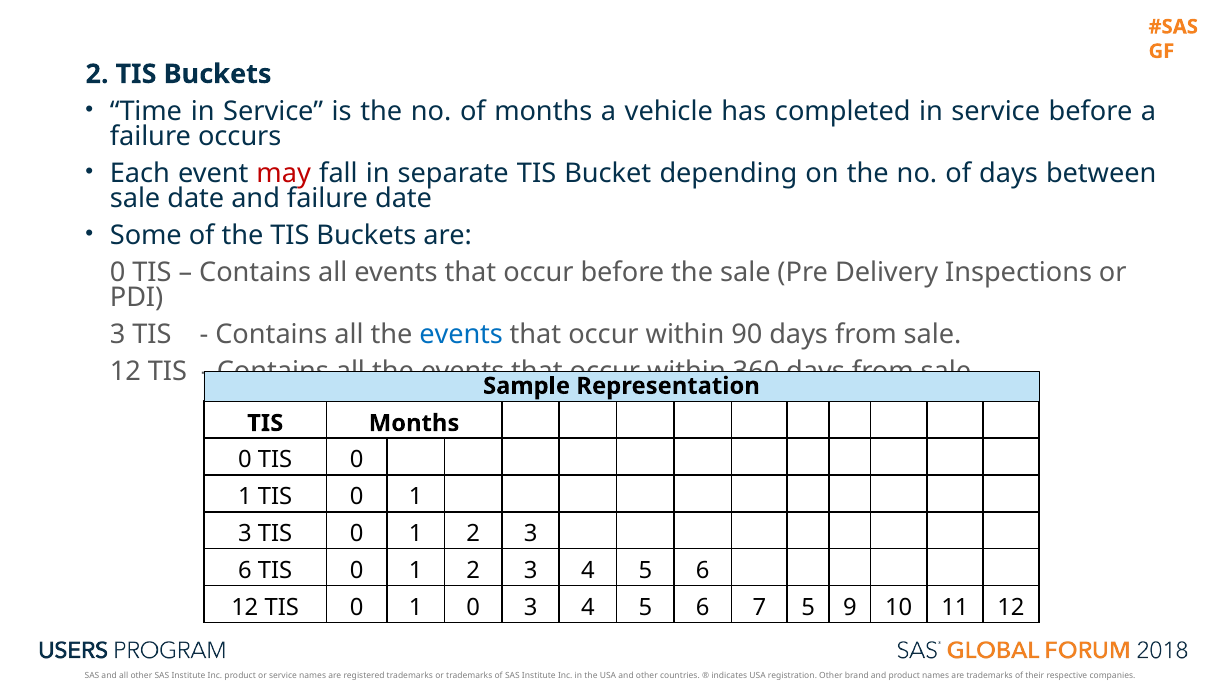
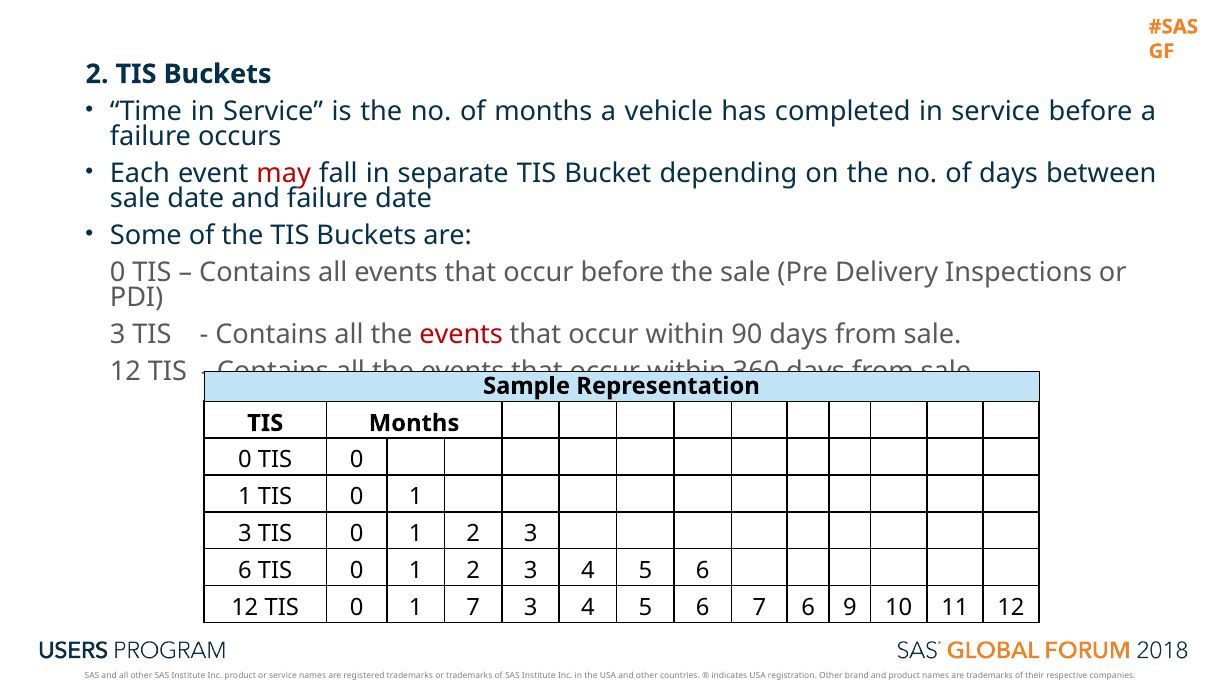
events at (461, 335) colour: blue -> red
1 0: 0 -> 7
7 5: 5 -> 6
